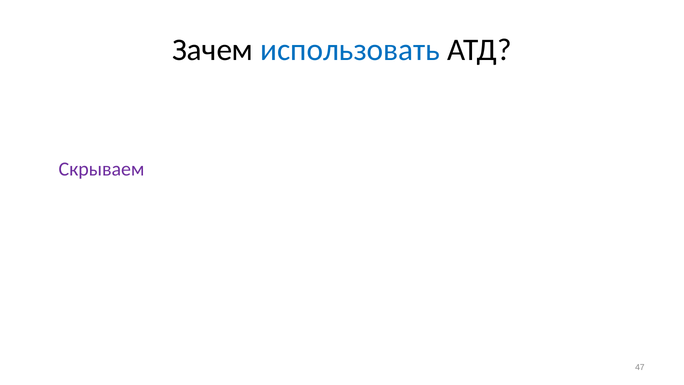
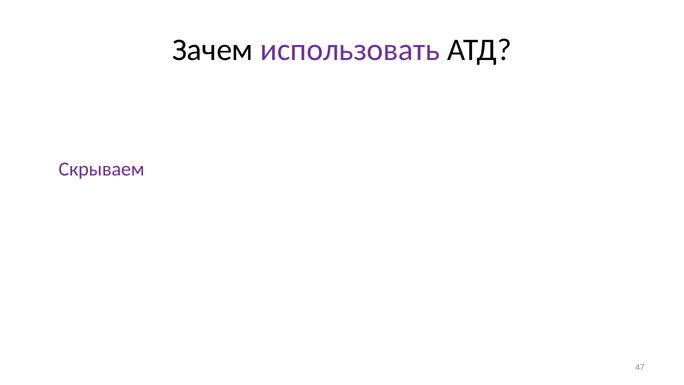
использовать colour: blue -> purple
